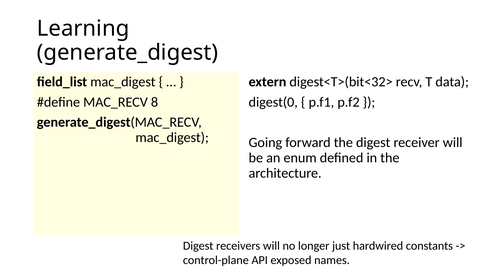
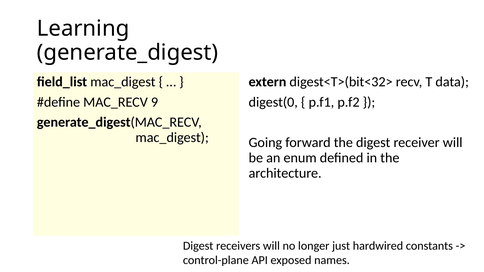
8: 8 -> 9
